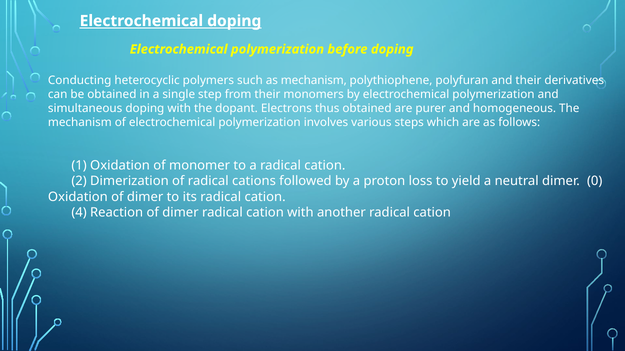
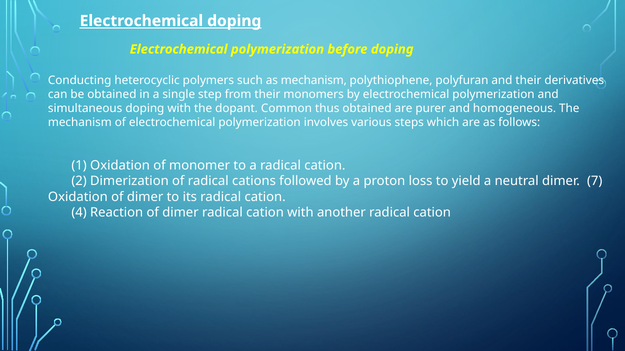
Electrons: Electrons -> Common
0: 0 -> 7
